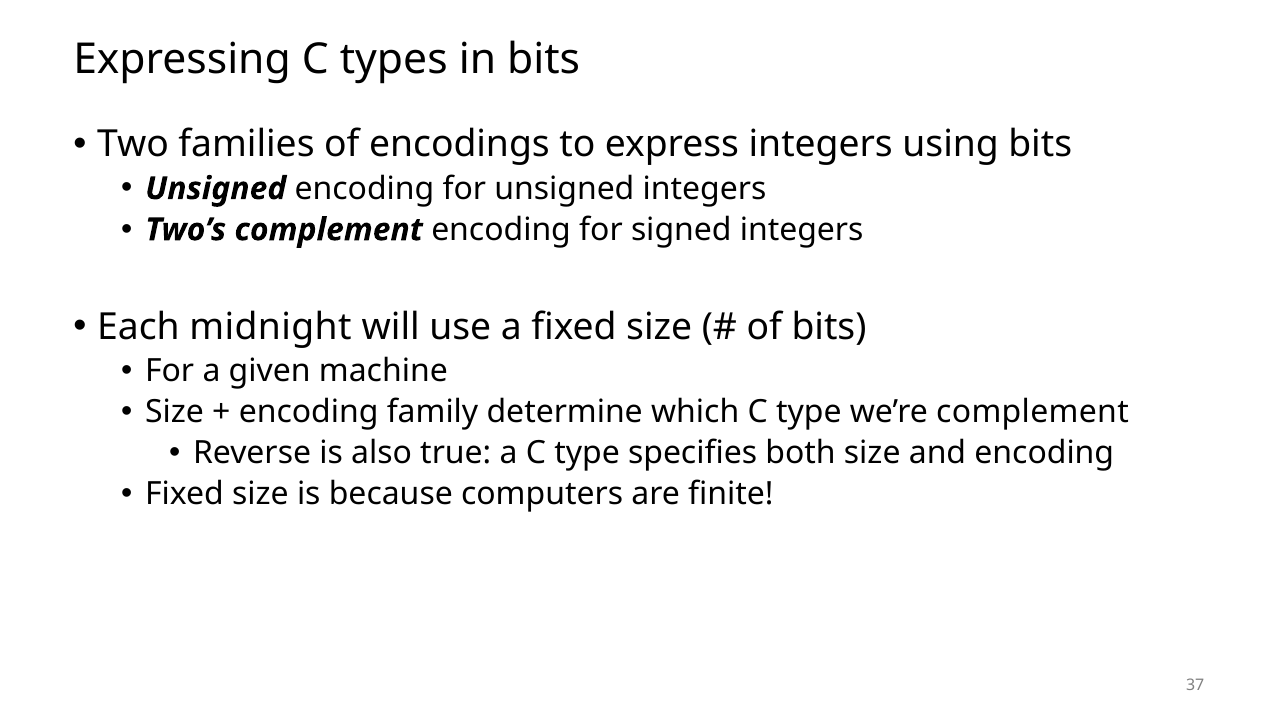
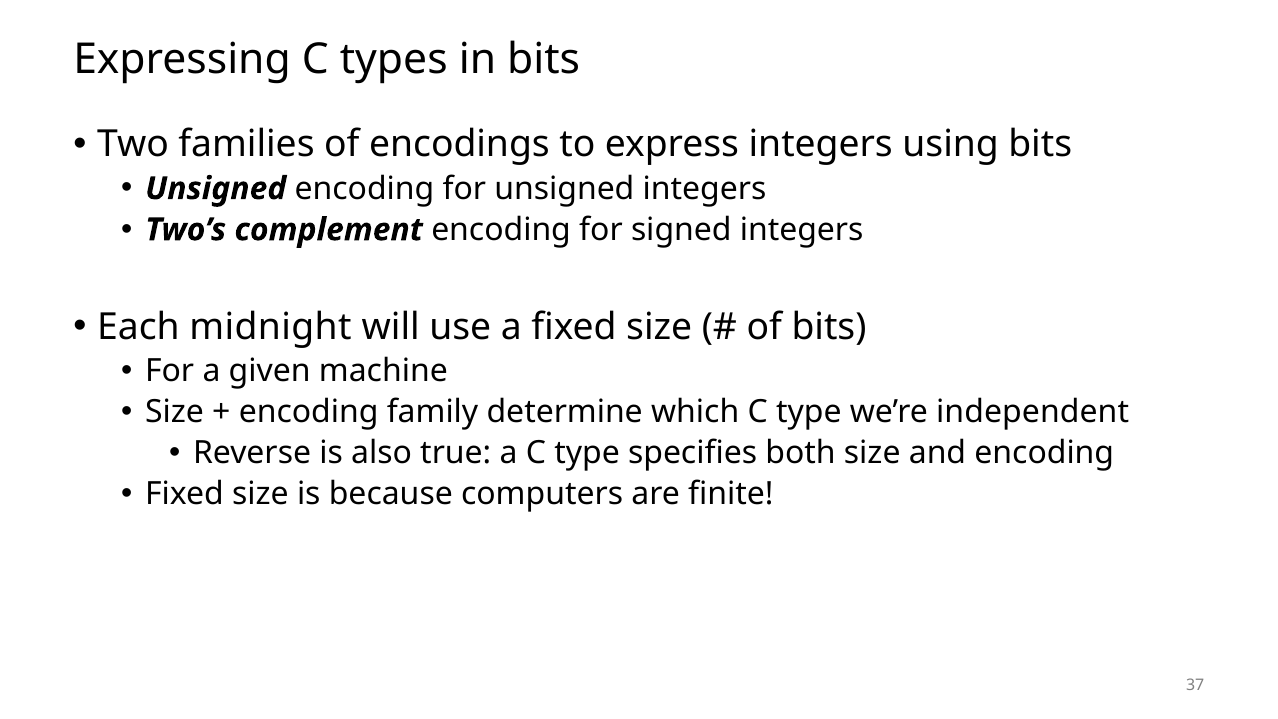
we’re complement: complement -> independent
